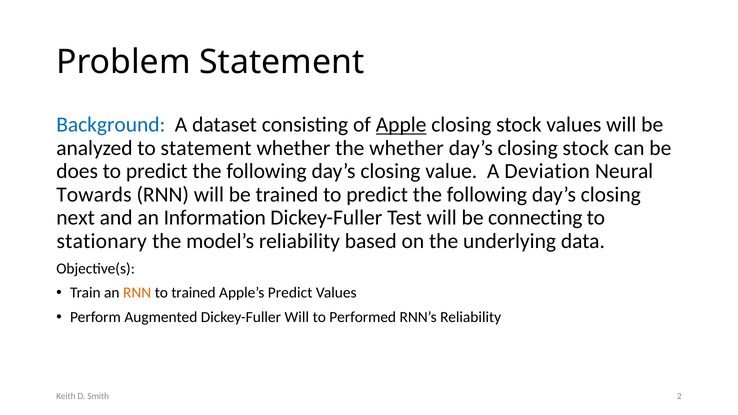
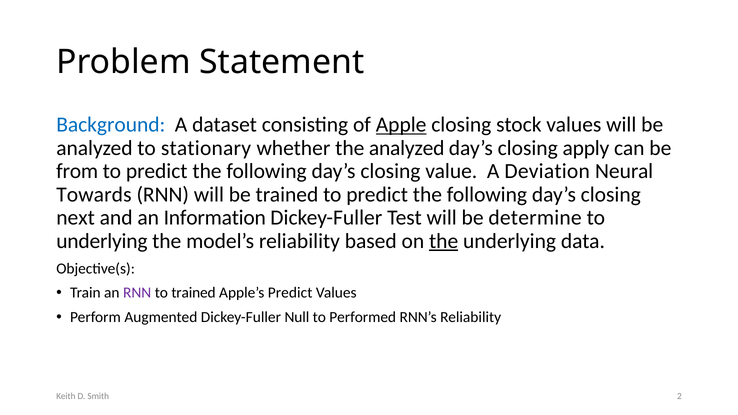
to statement: statement -> stationary
the whether: whether -> analyzed
day’s closing stock: stock -> apply
does: does -> from
connecting: connecting -> determine
stationary at (102, 241): stationary -> underlying
the at (444, 241) underline: none -> present
RNN at (137, 293) colour: orange -> purple
Dickey-Fuller Will: Will -> Null
